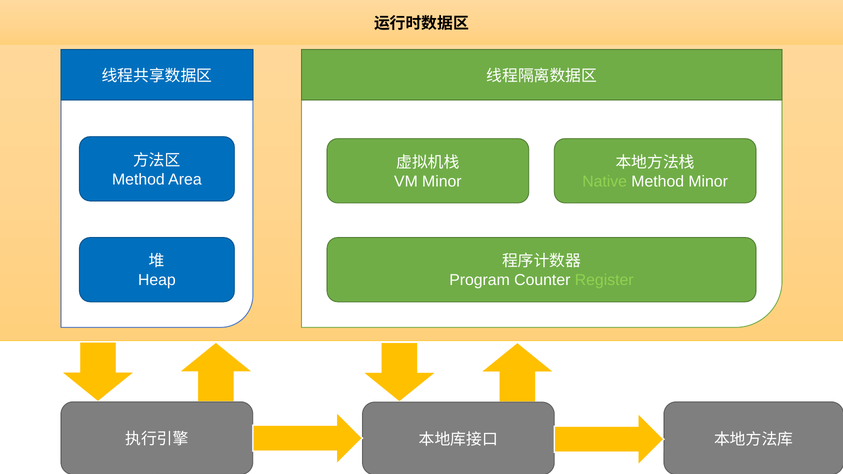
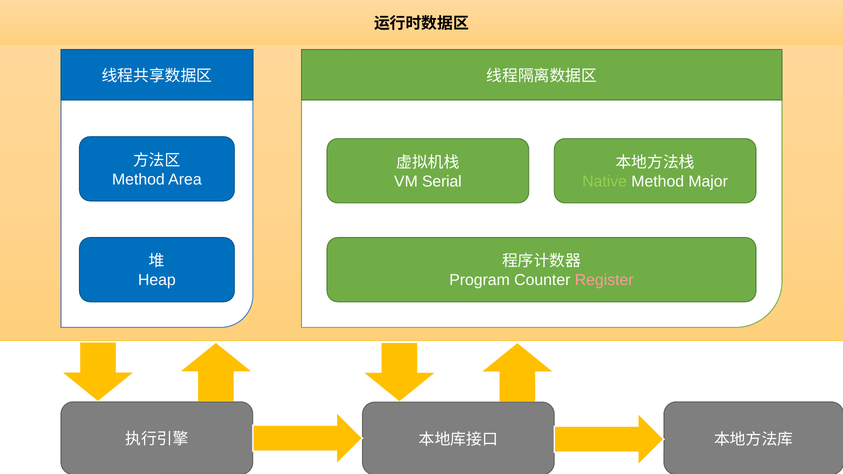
VM Minor: Minor -> Serial
Method Minor: Minor -> Major
Register colour: light green -> pink
